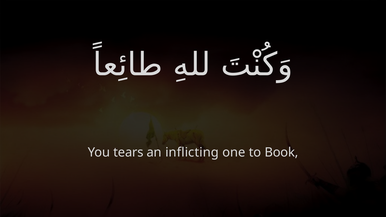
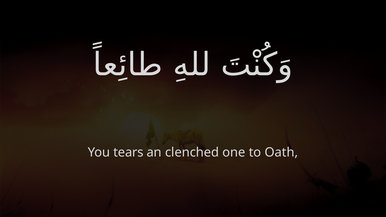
inflicting: inflicting -> clenched
Book: Book -> Oath
